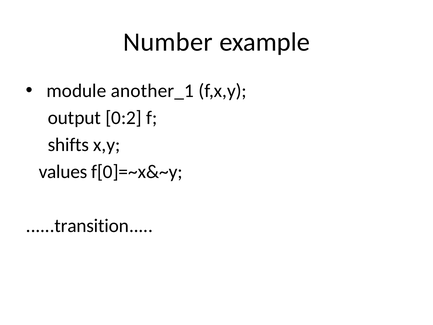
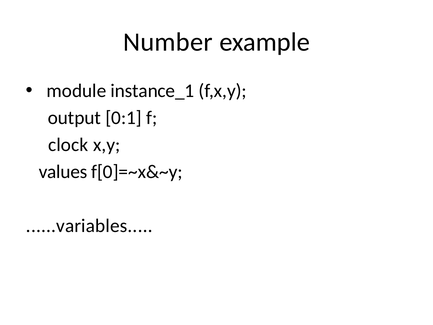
another_1: another_1 -> instance_1
0:2: 0:2 -> 0:1
shifts: shifts -> clock
......transition: ......transition -> ......variables
